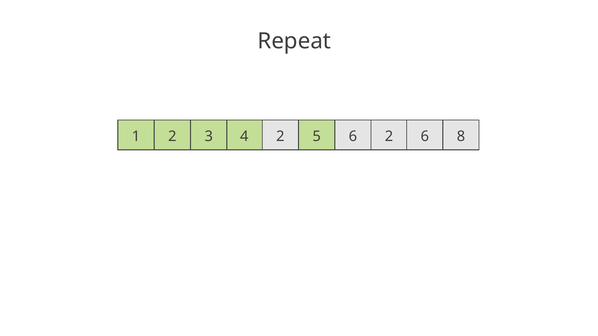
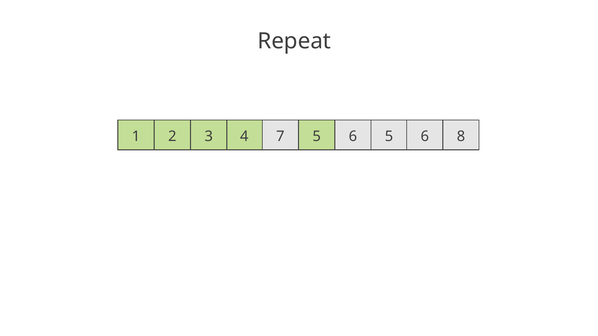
4 2: 2 -> 7
6 2: 2 -> 5
